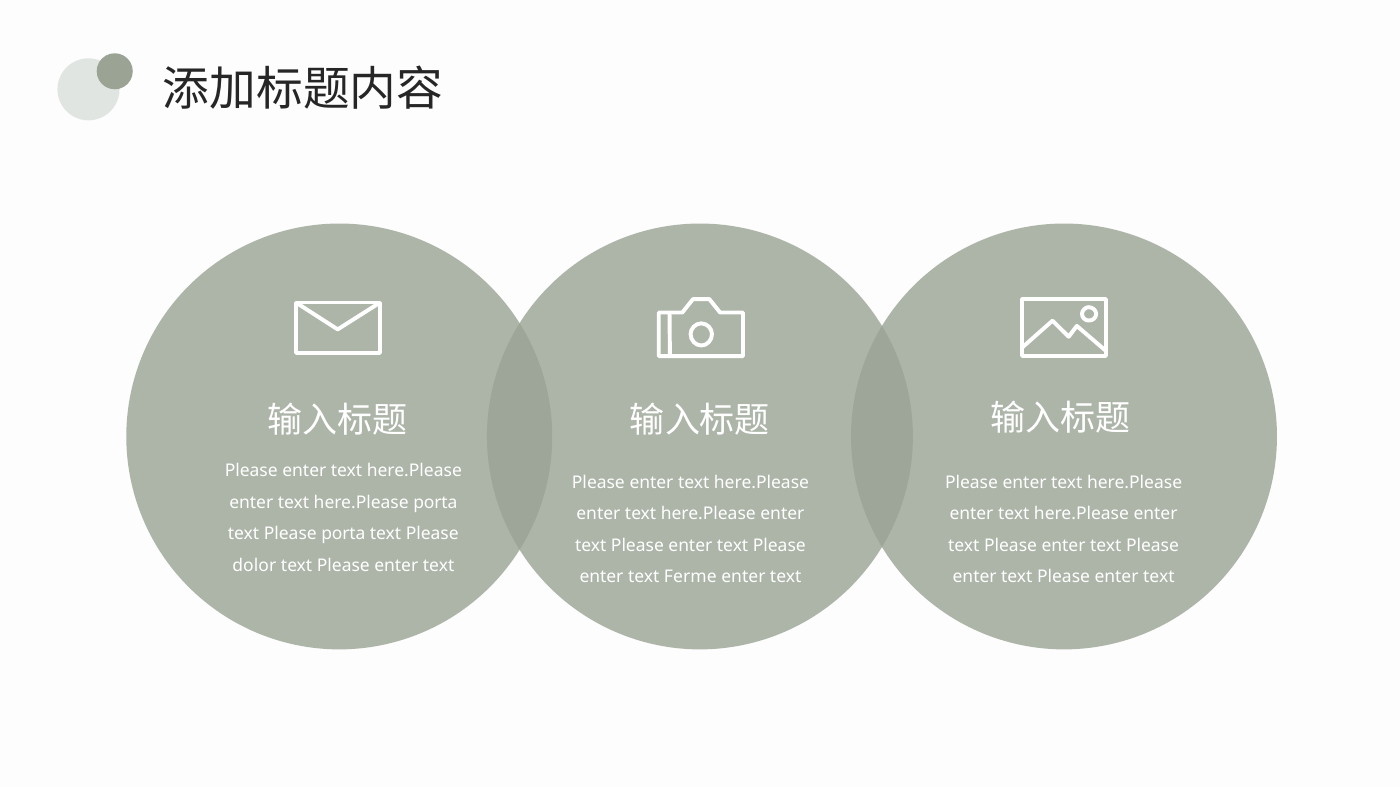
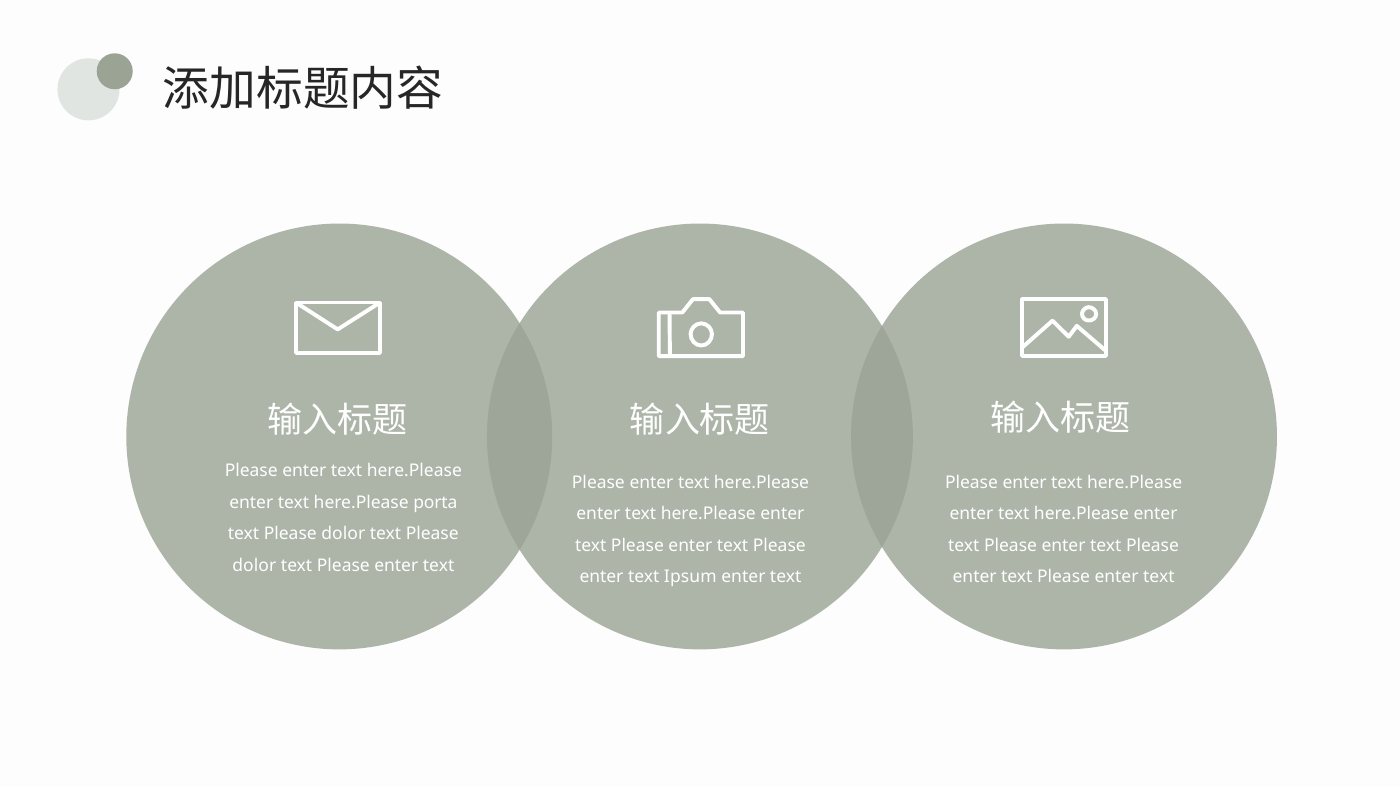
porta at (343, 534): porta -> dolor
Ferme: Ferme -> Ipsum
